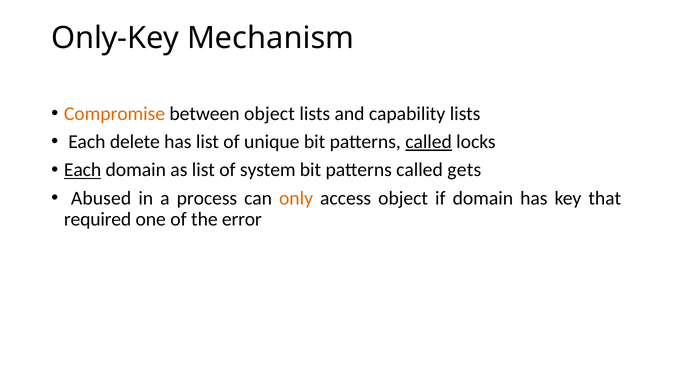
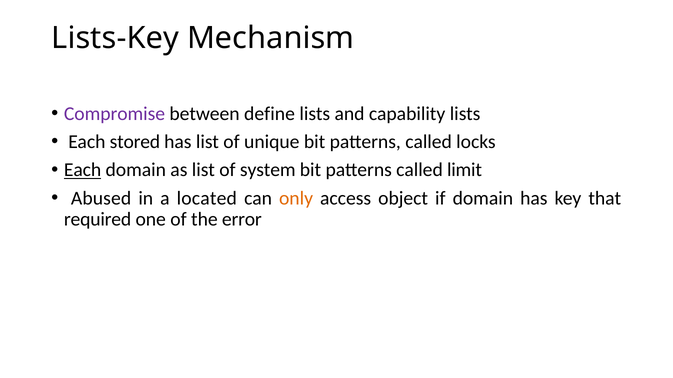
Only-Key: Only-Key -> Lists-Key
Compromise colour: orange -> purple
between object: object -> define
delete: delete -> stored
called at (429, 142) underline: present -> none
gets: gets -> limit
process: process -> located
